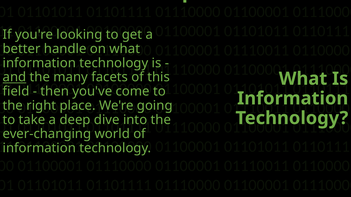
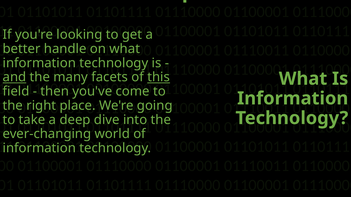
this underline: none -> present
